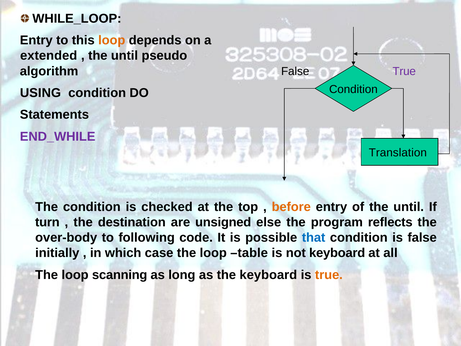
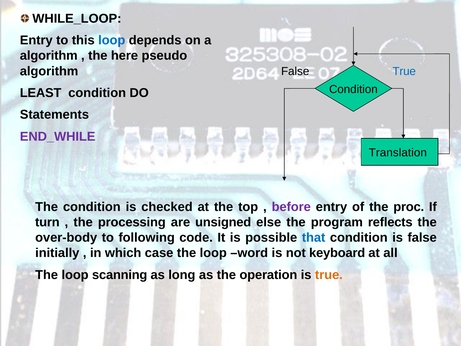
loop at (112, 40) colour: orange -> blue
extended at (49, 56): extended -> algorithm
until at (124, 56): until -> here
True at (404, 71) colour: purple -> blue
USING: USING -> LEAST
before colour: orange -> purple
of the until: until -> proc
destination: destination -> processing
table: table -> word
the keyboard: keyboard -> operation
